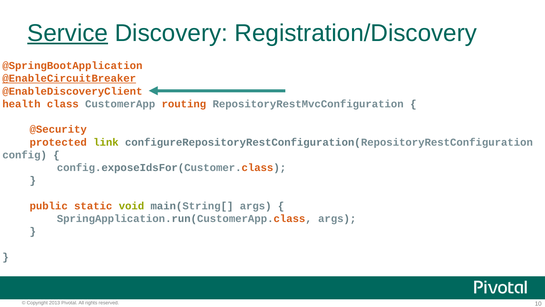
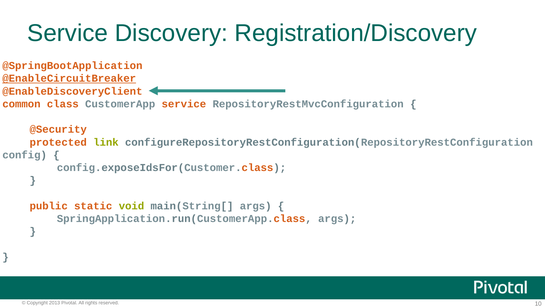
Service at (68, 33) underline: present -> none
health: health -> common
CustomerApp routing: routing -> service
